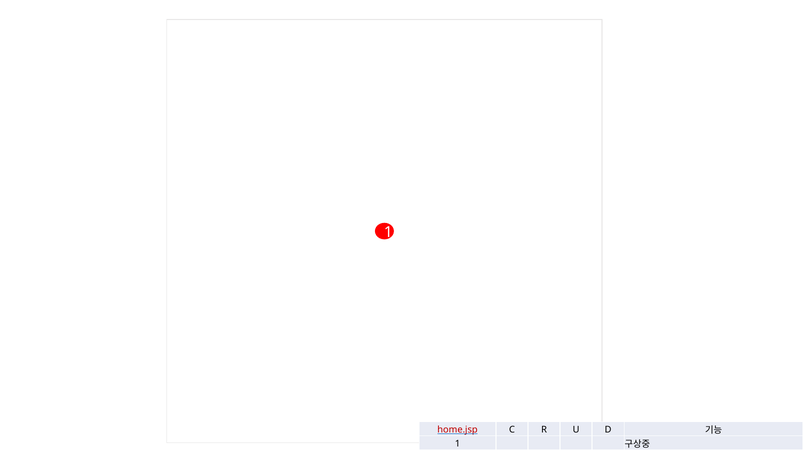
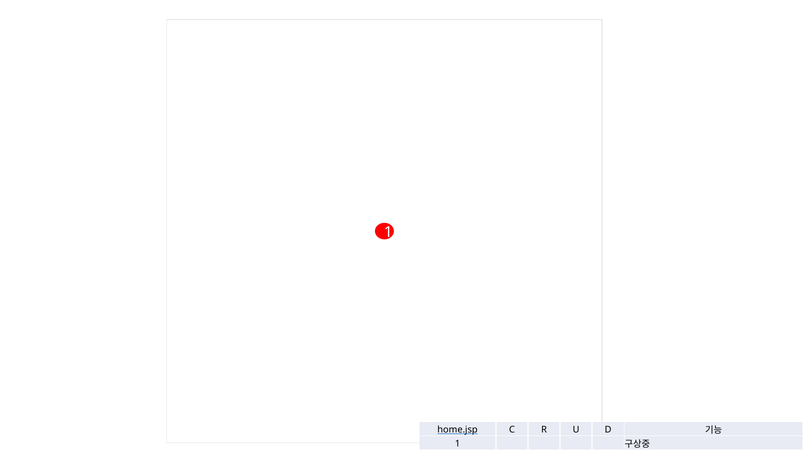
home.jsp colour: red -> black
